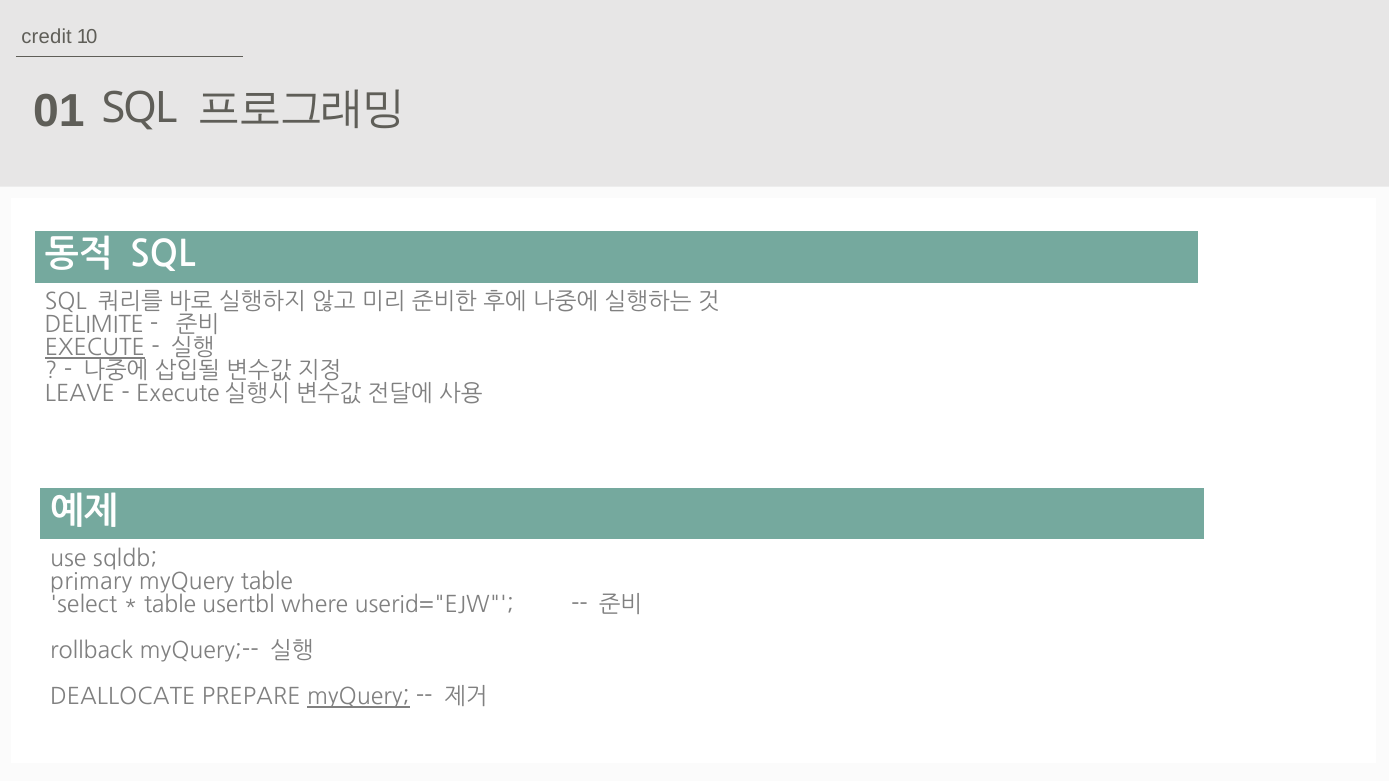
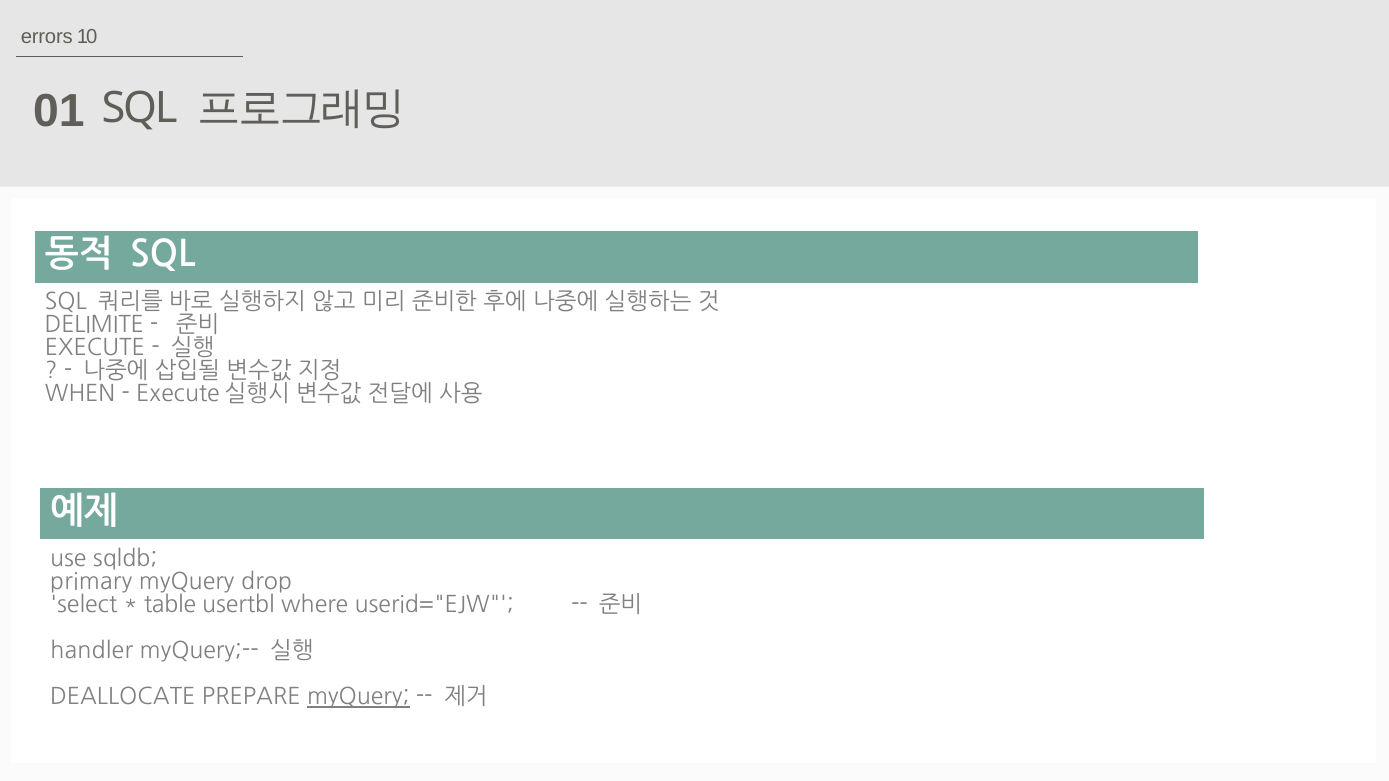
credit: credit -> errors
EXECUTE underline: present -> none
LEAVE: LEAVE -> WHEN
myQuery table: table -> drop
rollback: rollback -> handler
